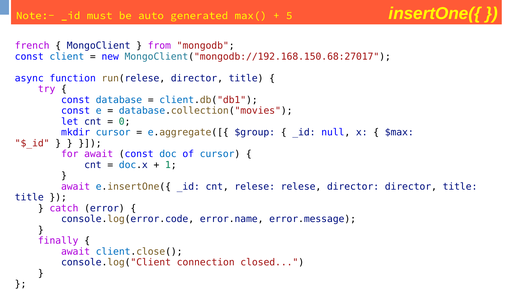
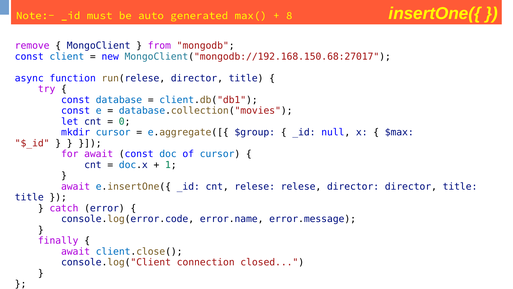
5: 5 -> 8
french: french -> remove
